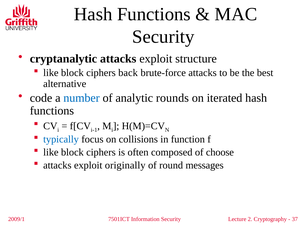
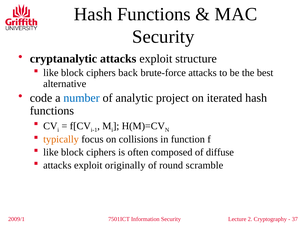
rounds: rounds -> project
typically colour: blue -> orange
choose: choose -> diffuse
messages: messages -> scramble
